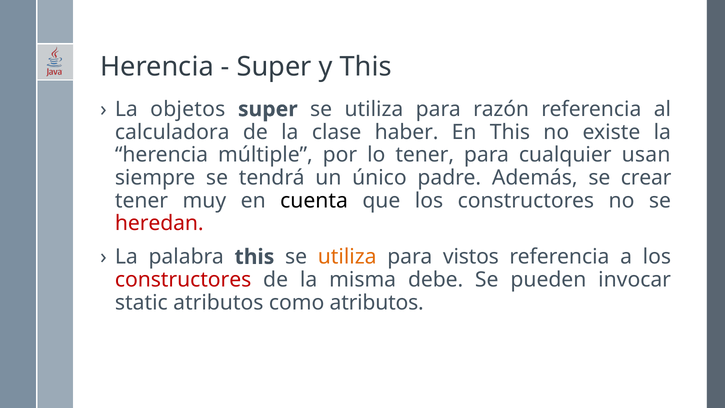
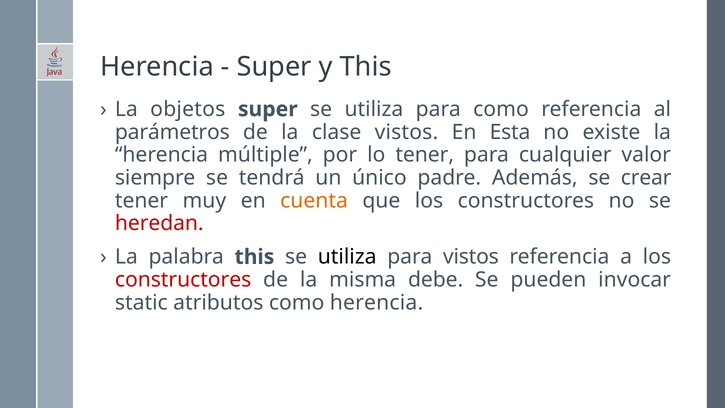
para razón: razón -> como
calculadora: calculadora -> parámetros
clase haber: haber -> vistos
En This: This -> Esta
usan: usan -> valor
cuenta colour: black -> orange
utiliza at (347, 257) colour: orange -> black
como atributos: atributos -> herencia
